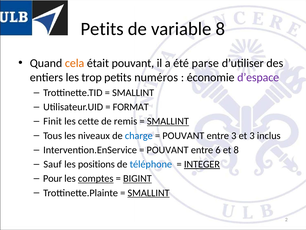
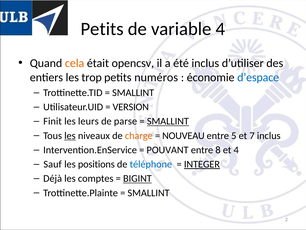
variable 8: 8 -> 4
était pouvant: pouvant -> opencsv
été parse: parse -> inclus
d’espace colour: purple -> blue
FORMAT: FORMAT -> VERSION
cette: cette -> leurs
remis: remis -> parse
les at (70, 135) underline: none -> present
charge colour: blue -> orange
POUVANT at (183, 135): POUVANT -> NOUVEAU
entre 3: 3 -> 5
et 3: 3 -> 7
6: 6 -> 8
et 8: 8 -> 4
Pour: Pour -> Déjà
comptes underline: present -> none
SMALLINT at (149, 192) underline: present -> none
